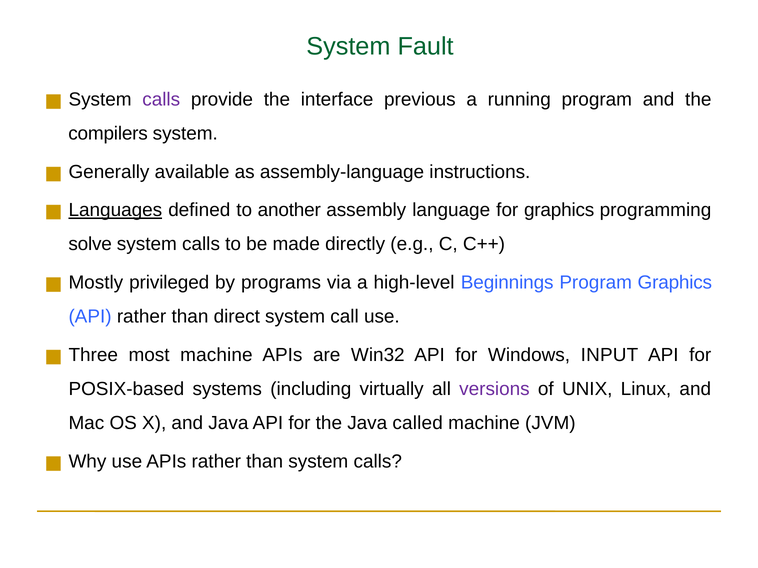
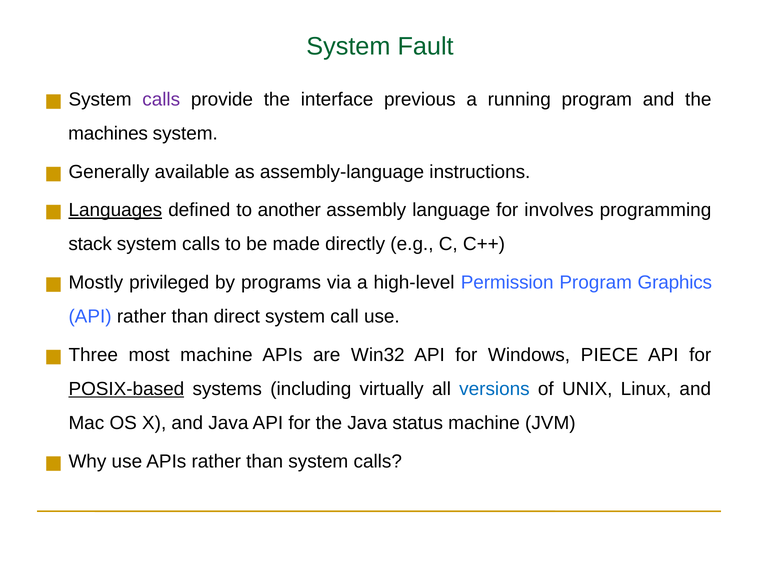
compilers: compilers -> machines
for graphics: graphics -> involves
solve: solve -> stack
Beginnings: Beginnings -> Permission
INPUT: INPUT -> PIECE
POSIX-based underline: none -> present
versions colour: purple -> blue
called: called -> status
